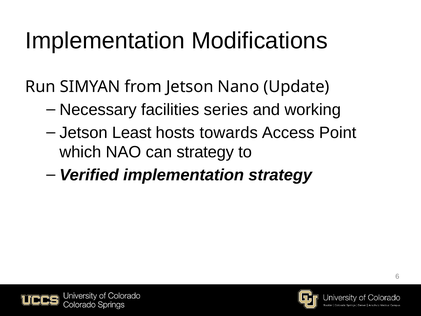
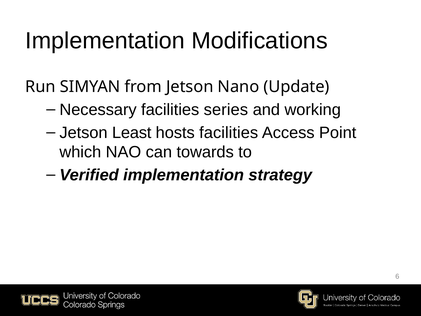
hosts towards: towards -> facilities
can strategy: strategy -> towards
